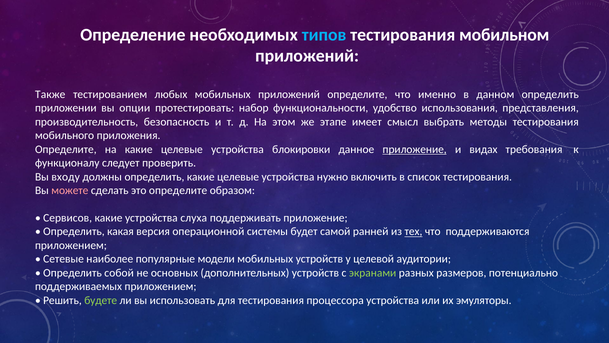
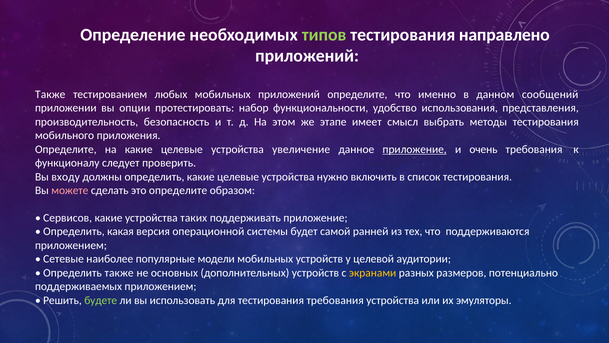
типов colour: light blue -> light green
мобильном: мобильном -> направлено
данном определить: определить -> сообщений
блокировки: блокировки -> увеличение
видах: видах -> очень
слуха: слуха -> таких
тех underline: present -> none
Определить собой: собой -> также
экранами colour: light green -> yellow
тестирования процессора: процессора -> требования
